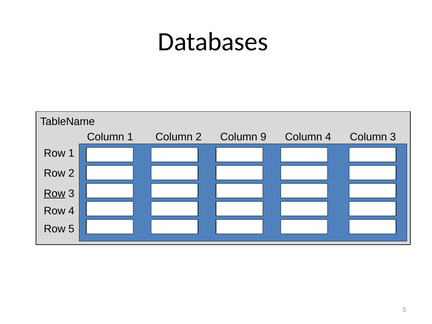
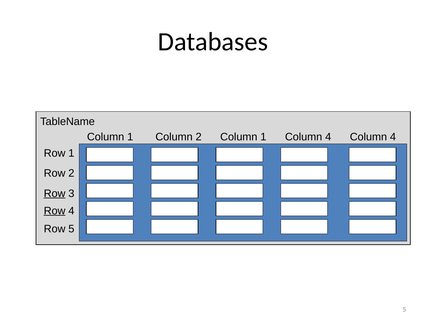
1 Column 9: 9 -> 1
4 Column 3: 3 -> 4
Row at (55, 211) underline: none -> present
